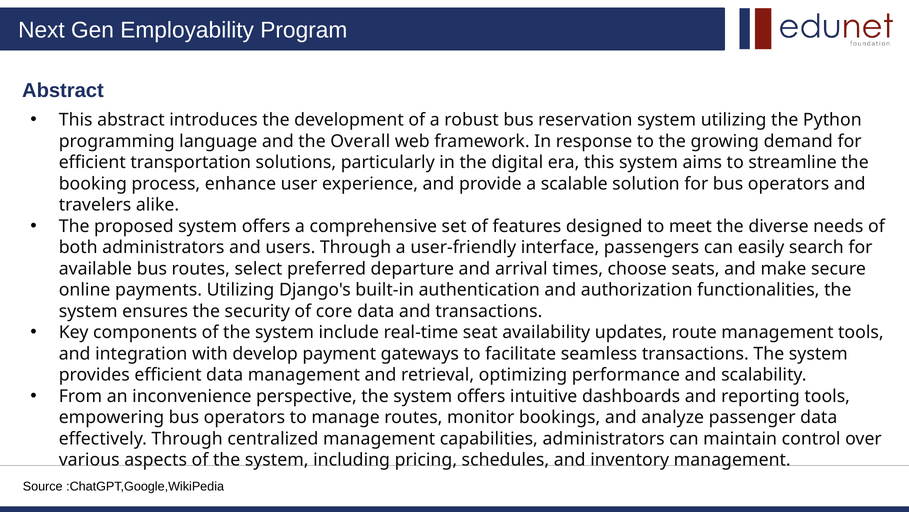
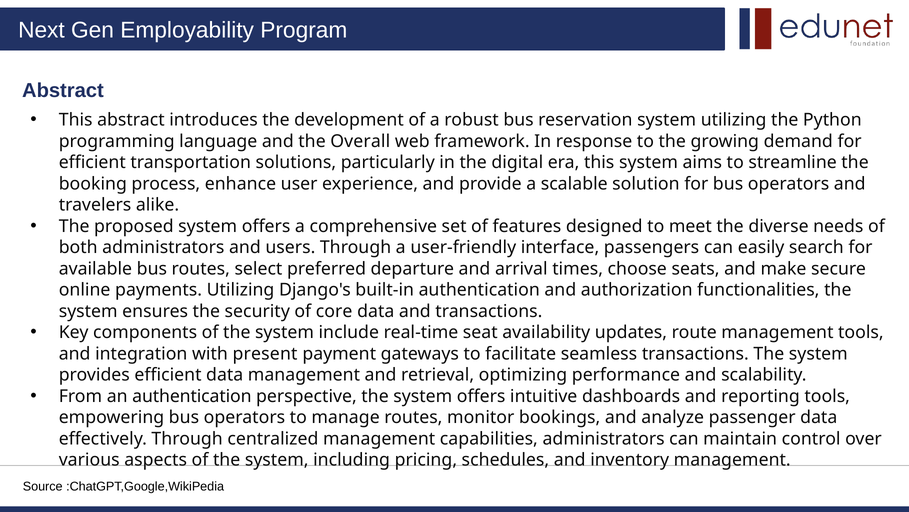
develop: develop -> present
an inconvenience: inconvenience -> authentication
